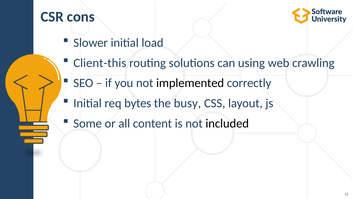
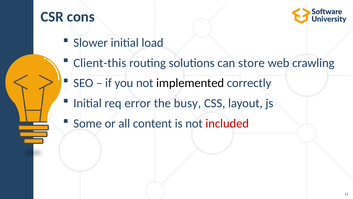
using: using -> store
bytes: bytes -> error
included colour: black -> red
